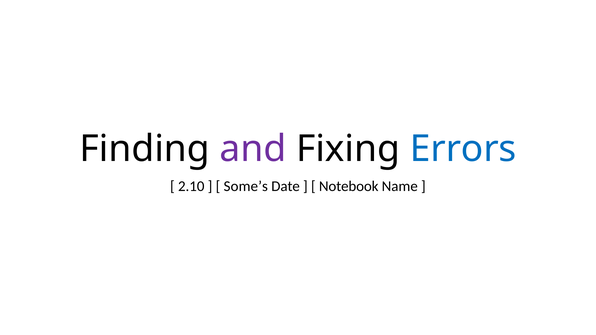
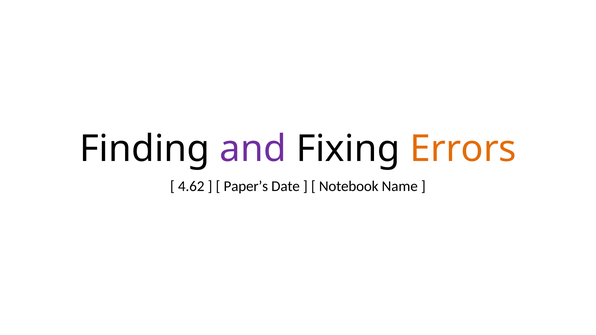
Errors colour: blue -> orange
2.10: 2.10 -> 4.62
Some’s: Some’s -> Paper’s
